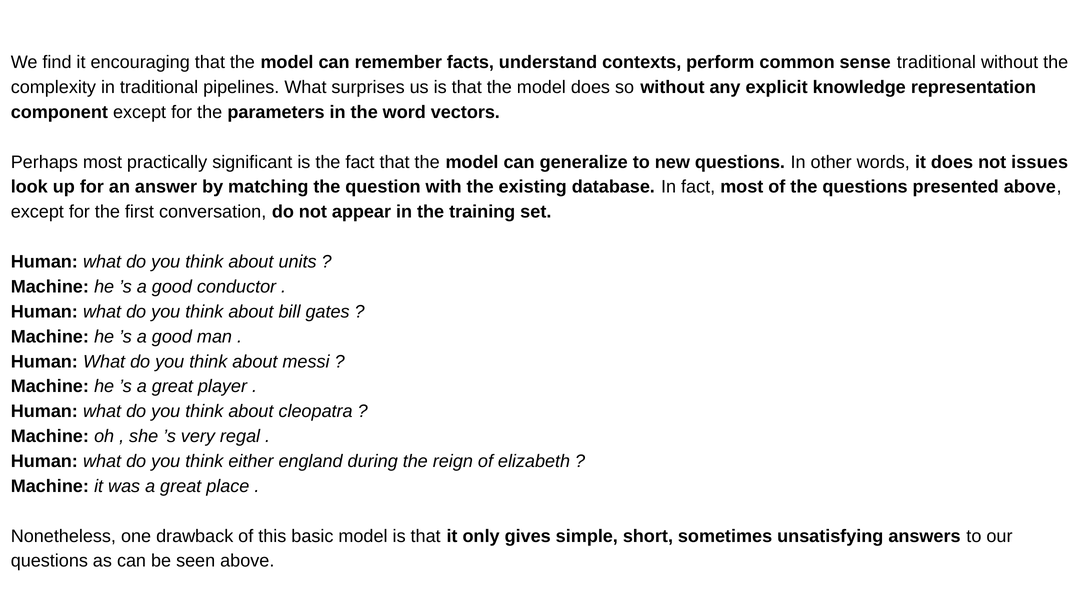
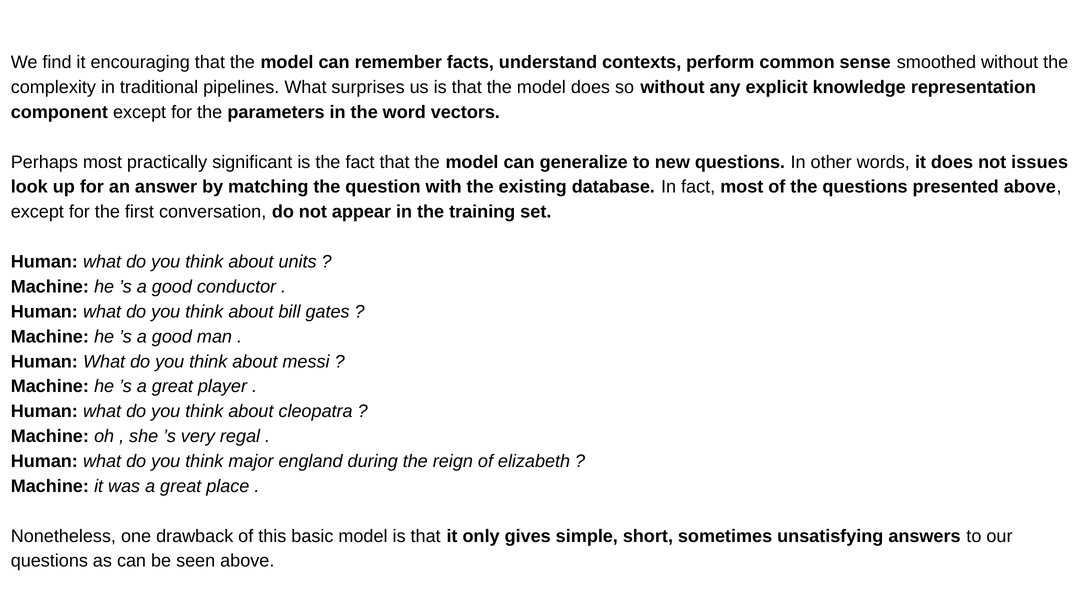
sense traditional: traditional -> smoothed
either: either -> major
